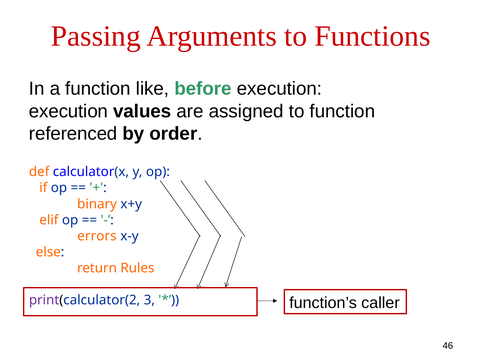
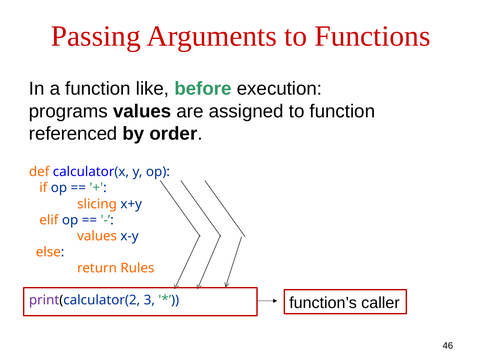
execution at (68, 111): execution -> programs
binary: binary -> slicing
errors at (97, 236): errors -> values
